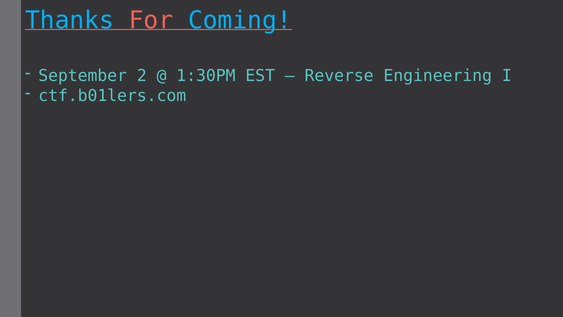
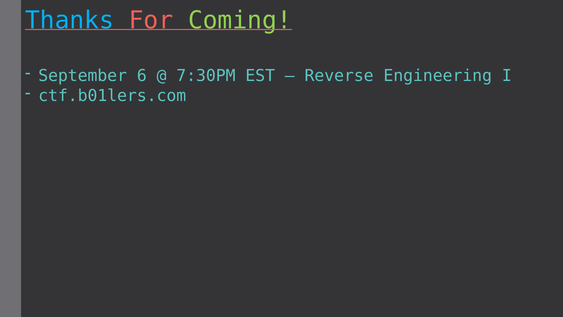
Coming colour: light blue -> light green
2: 2 -> 6
1:30PM: 1:30PM -> 7:30PM
